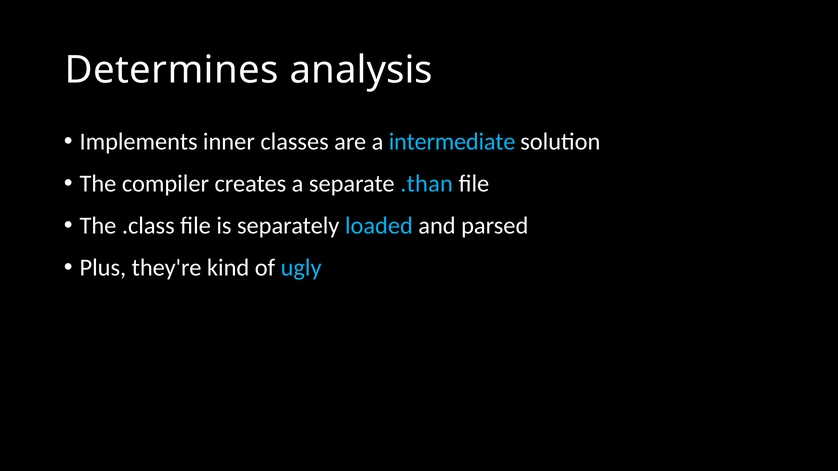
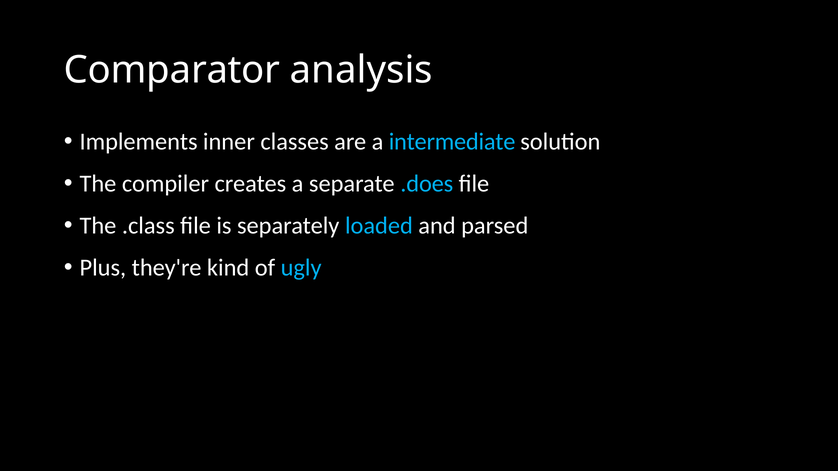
Determines: Determines -> Comparator
.than: .than -> .does
